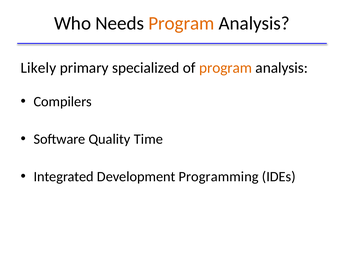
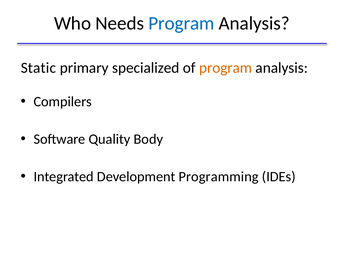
Program at (181, 23) colour: orange -> blue
Likely: Likely -> Static
Time: Time -> Body
